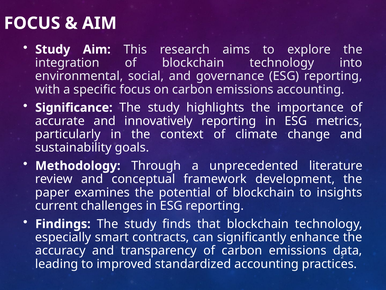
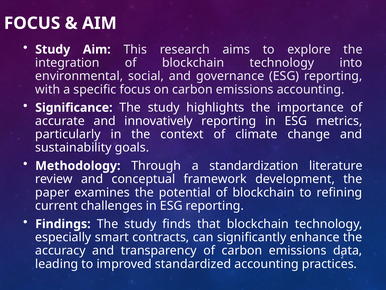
unprecedented: unprecedented -> standardization
insights: insights -> refining
